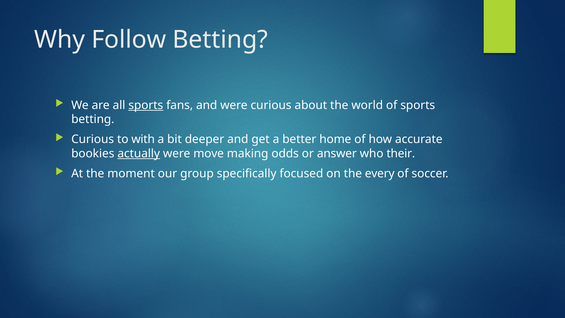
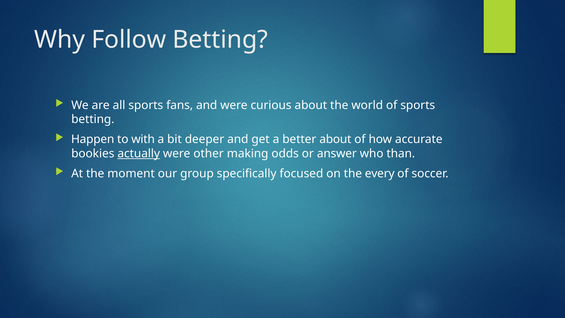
sports at (146, 105) underline: present -> none
Curious at (93, 139): Curious -> Happen
better home: home -> about
move: move -> other
their: their -> than
